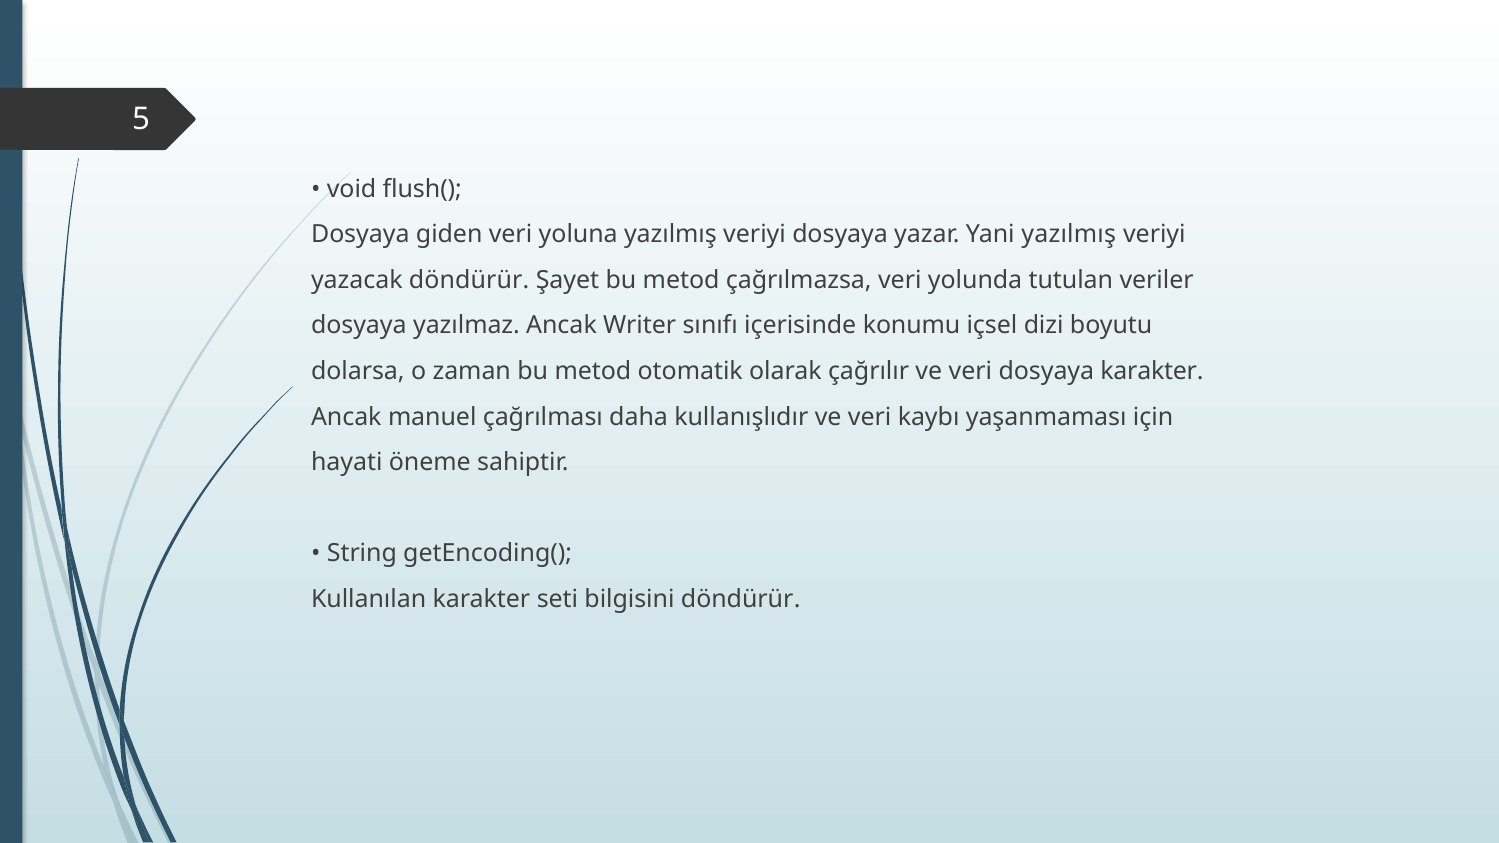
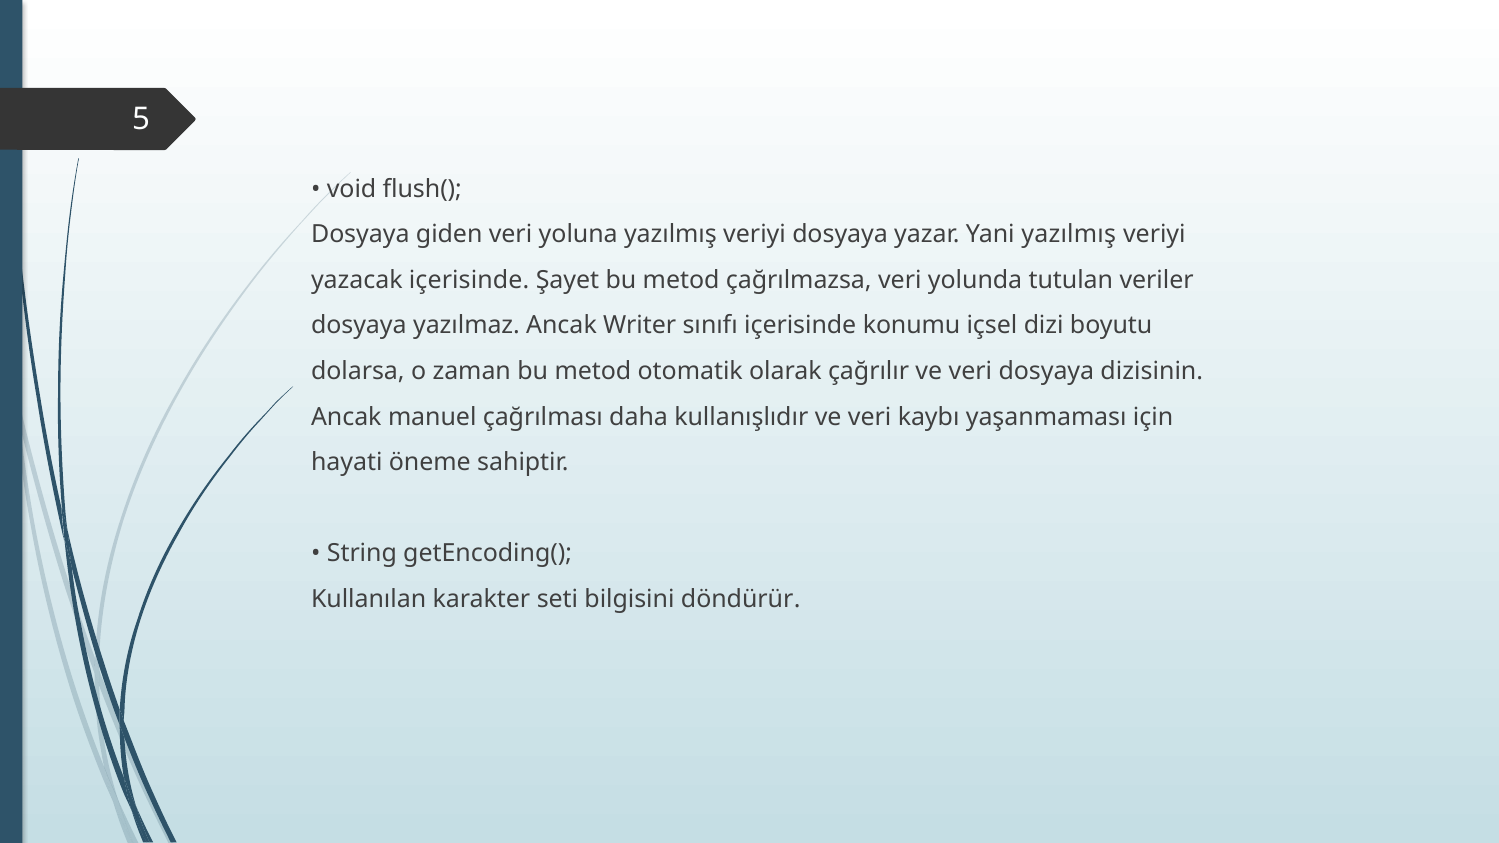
yazacak döndürür: döndürür -> içerisinde
dosyaya karakter: karakter -> dizisinin
